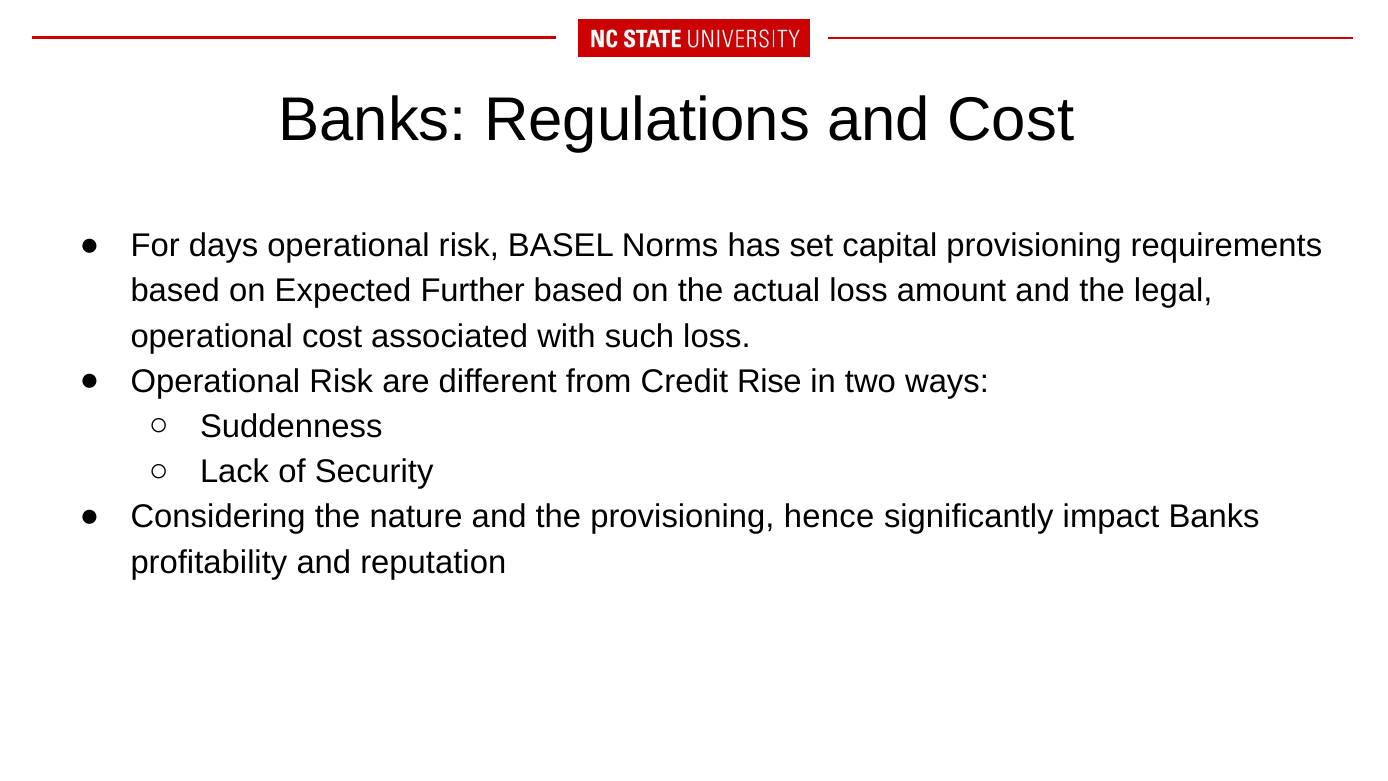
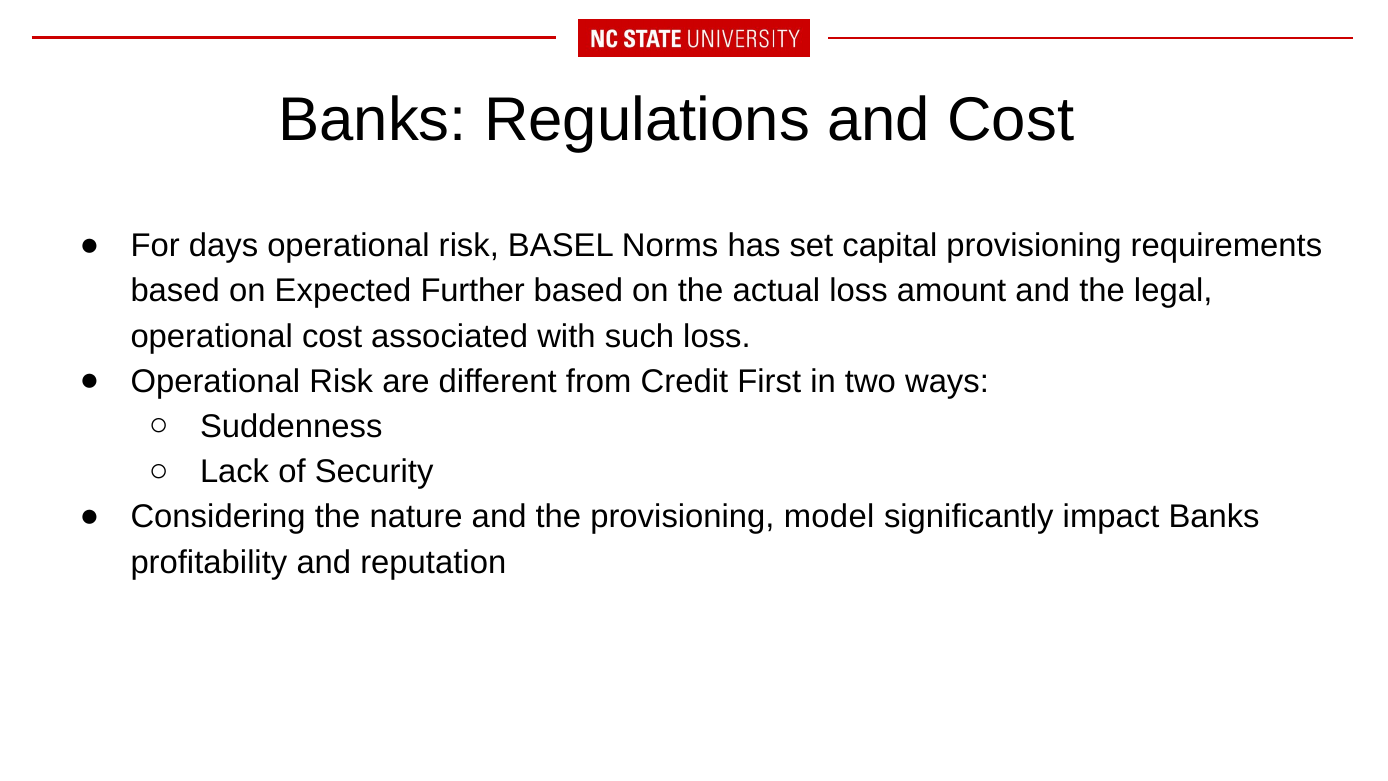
Rise: Rise -> First
hence: hence -> model
